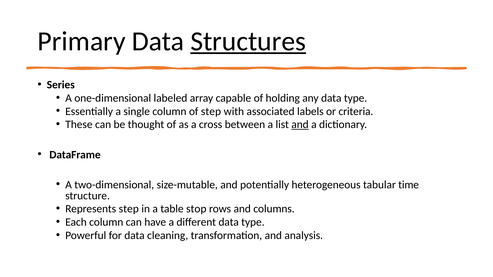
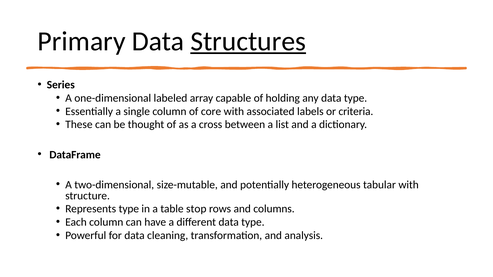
of step: step -> core
and at (300, 125) underline: present -> none
tabular time: time -> with
Represents step: step -> type
